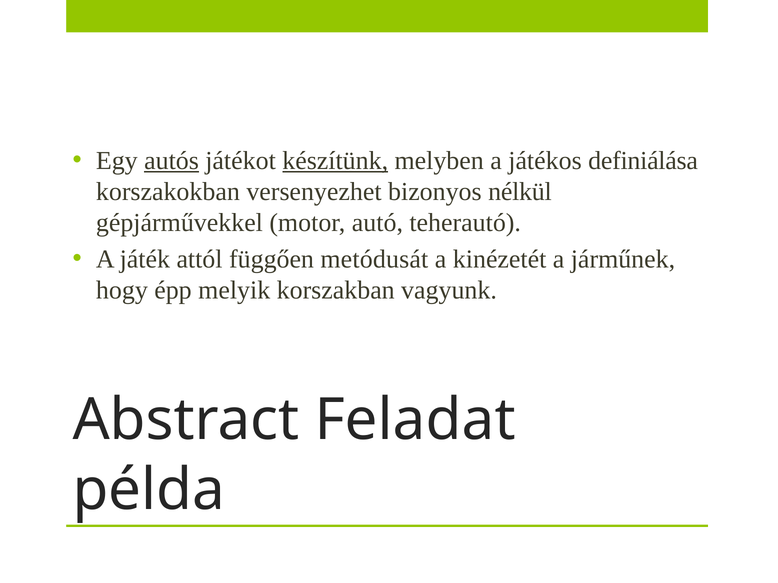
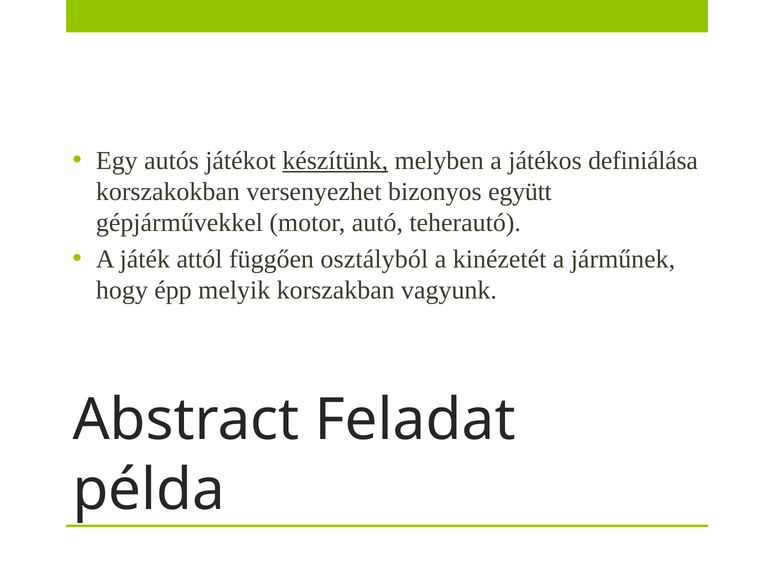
autós underline: present -> none
nélkül: nélkül -> együtt
metódusát: metódusát -> osztályból
